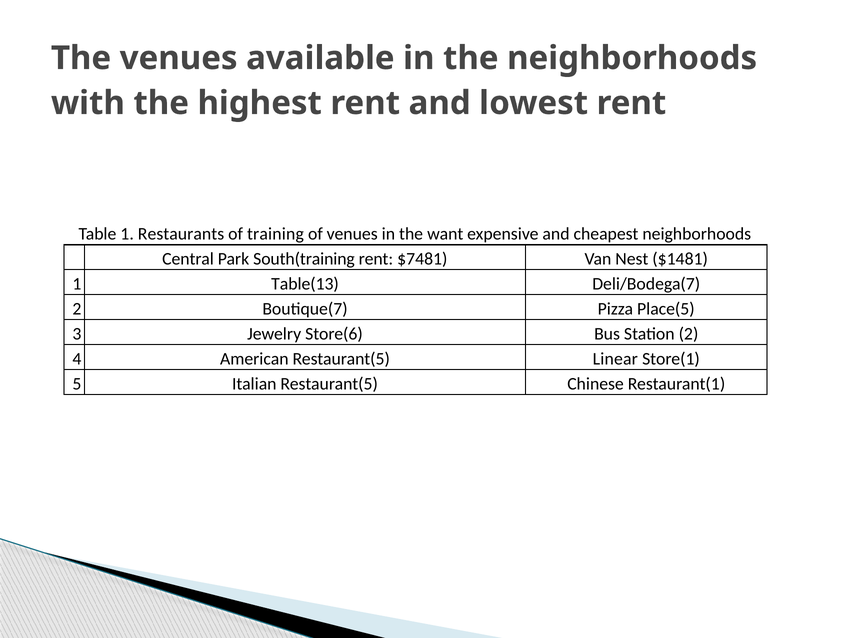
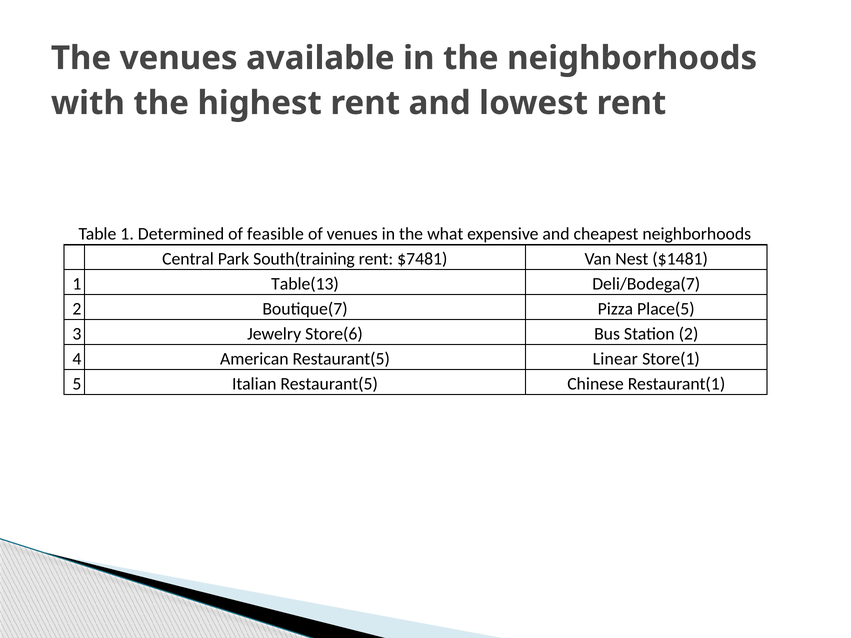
Restaurants: Restaurants -> Determined
training: training -> feasible
want: want -> what
